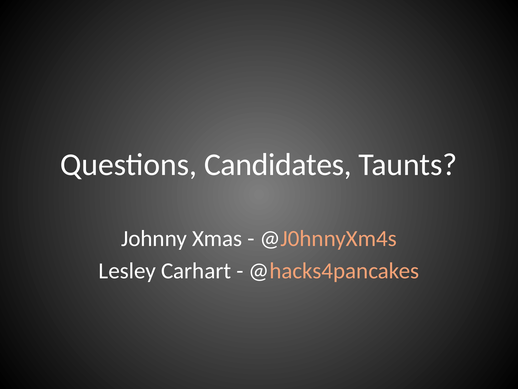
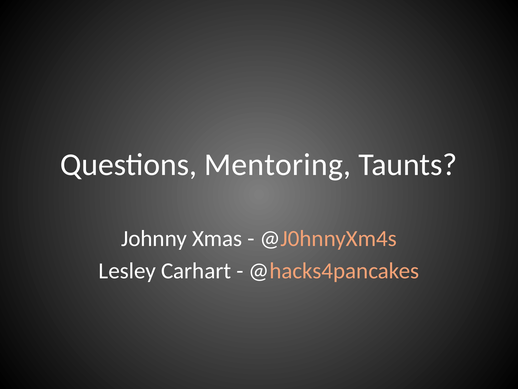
Candidates: Candidates -> Mentoring
